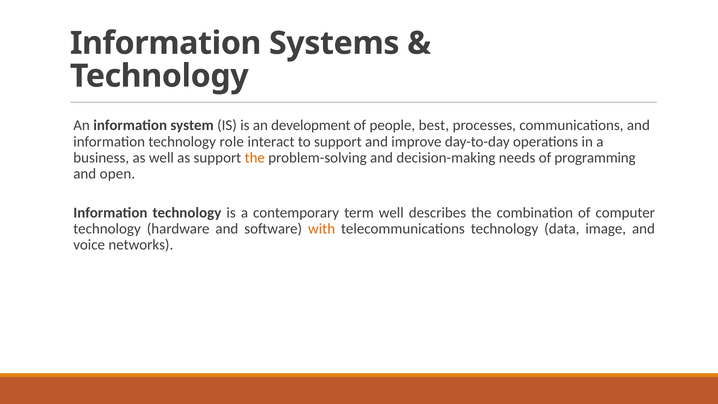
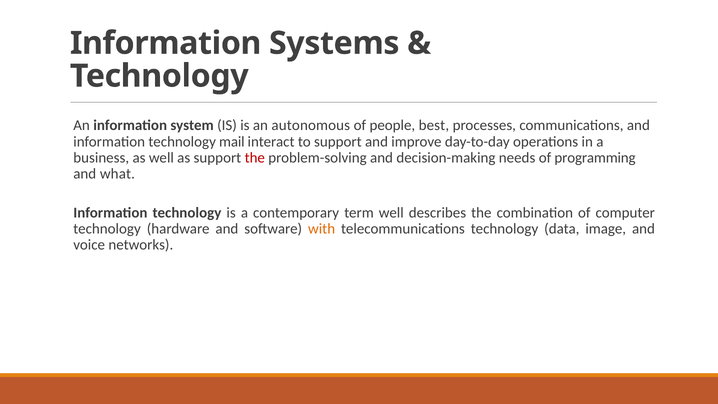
development: development -> autonomous
role: role -> mail
the at (255, 158) colour: orange -> red
open: open -> what
